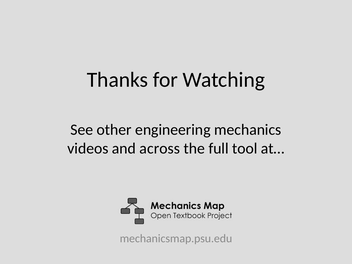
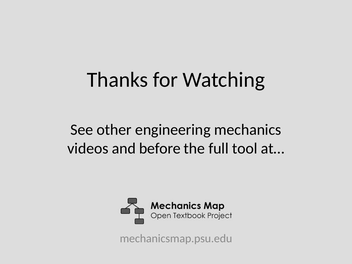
across: across -> before
